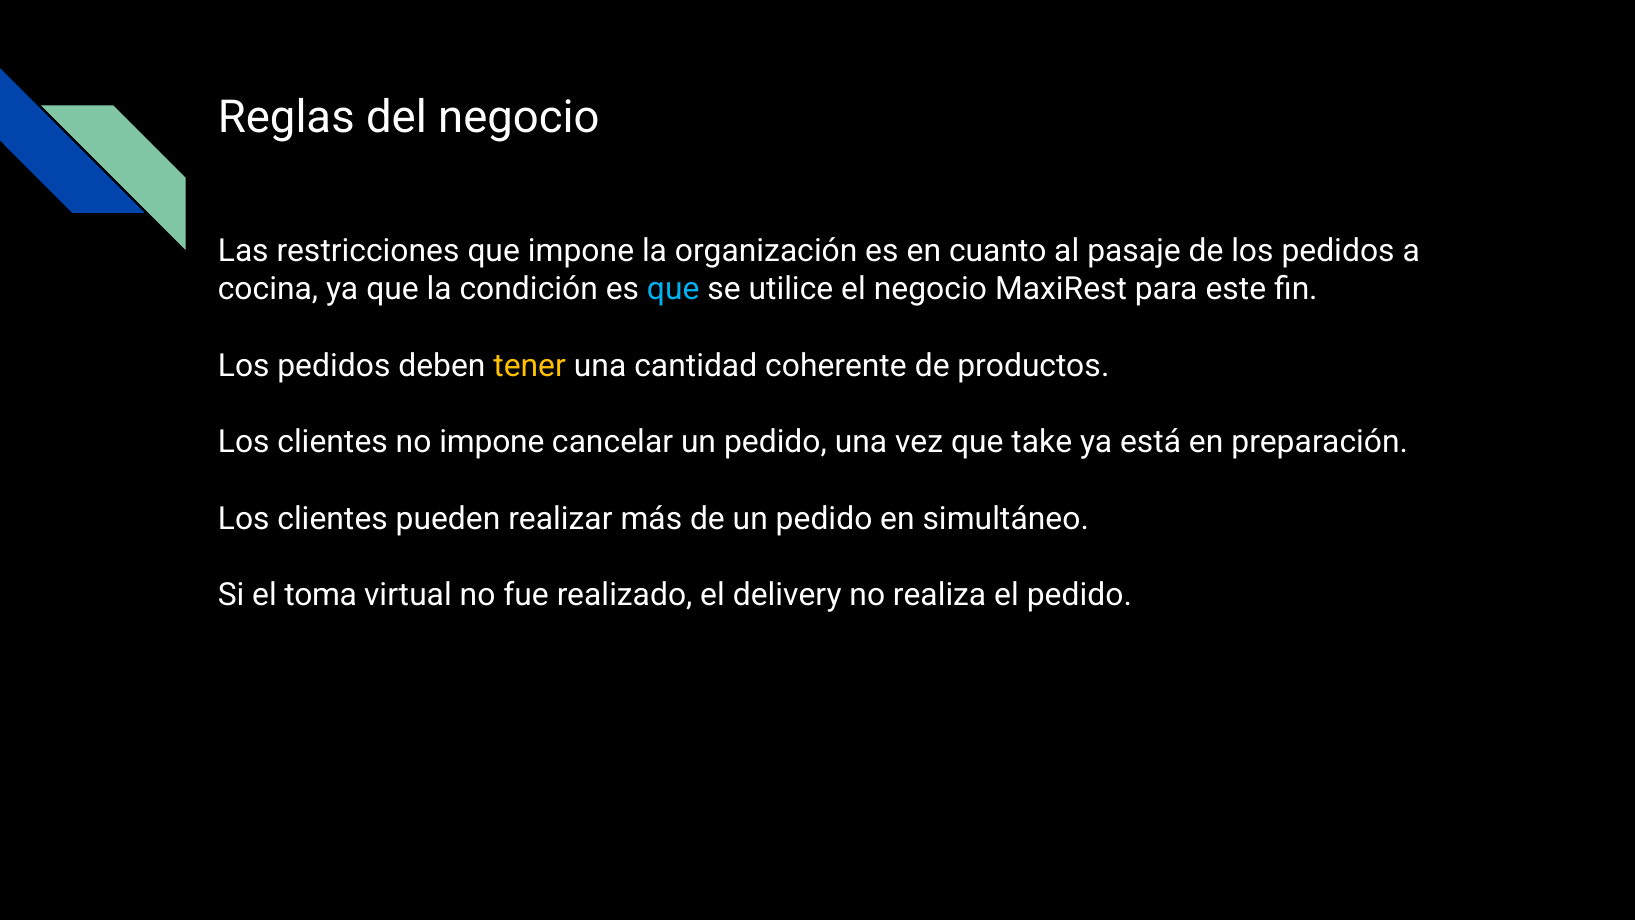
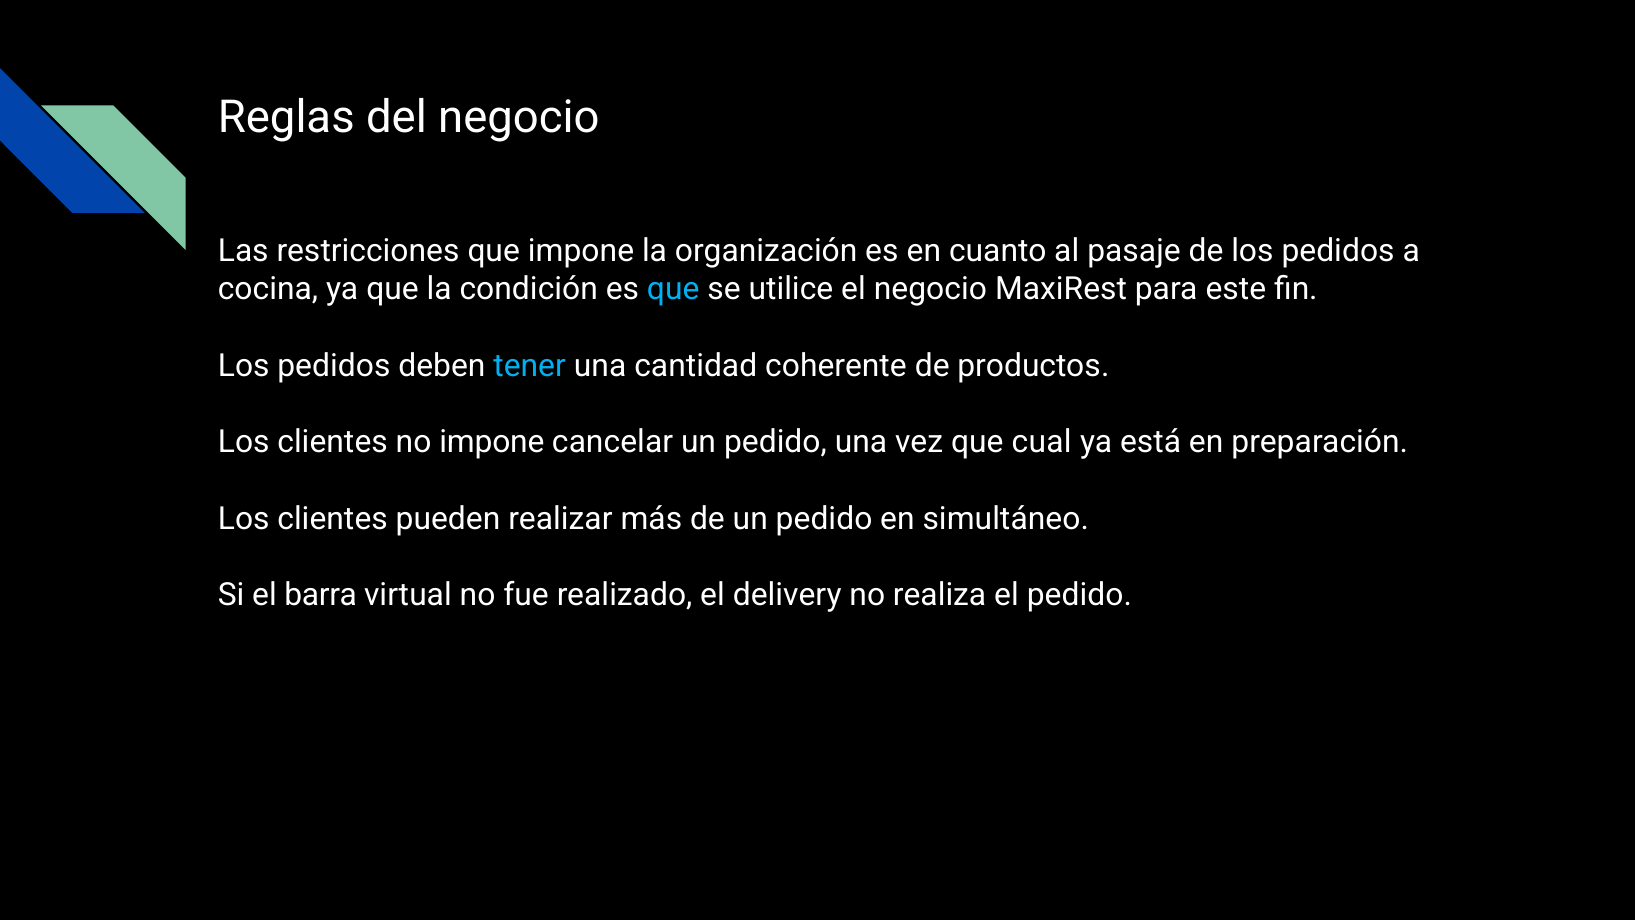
tener colour: yellow -> light blue
take: take -> cual
toma: toma -> barra
